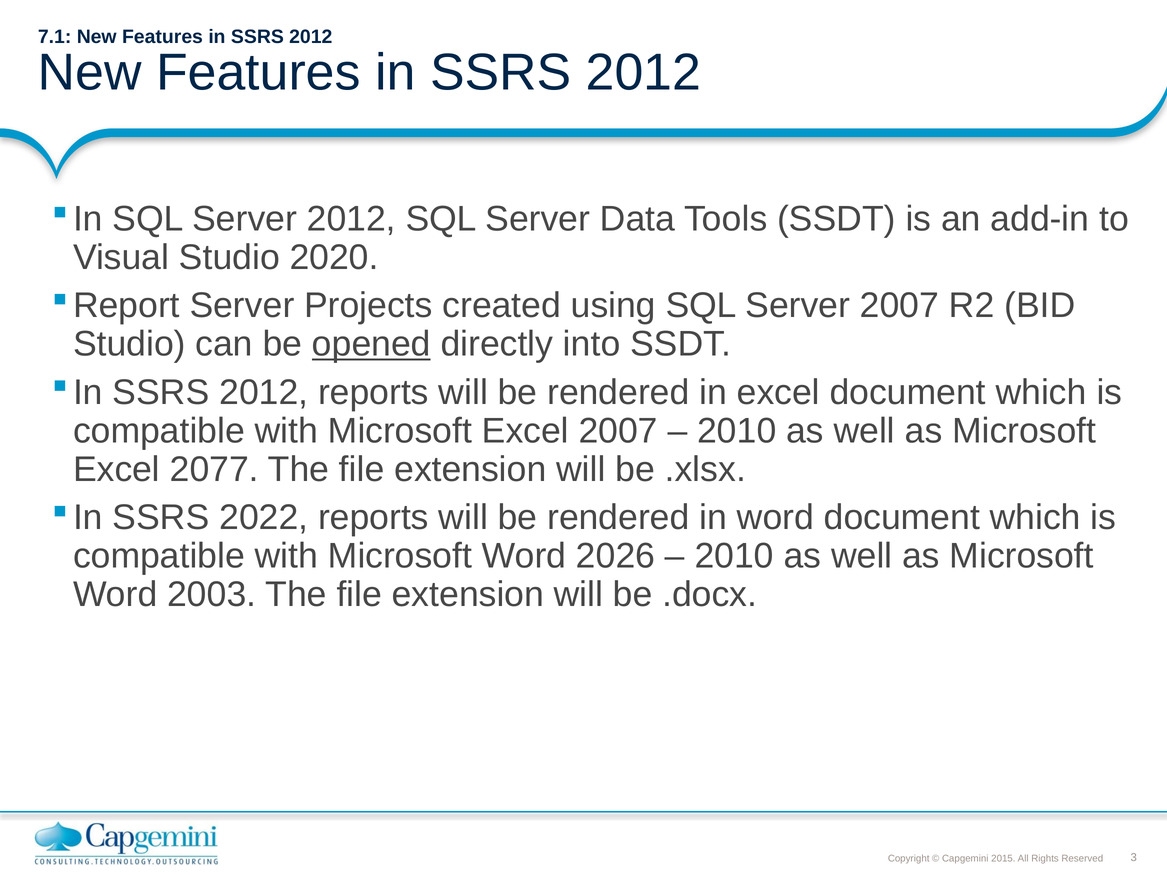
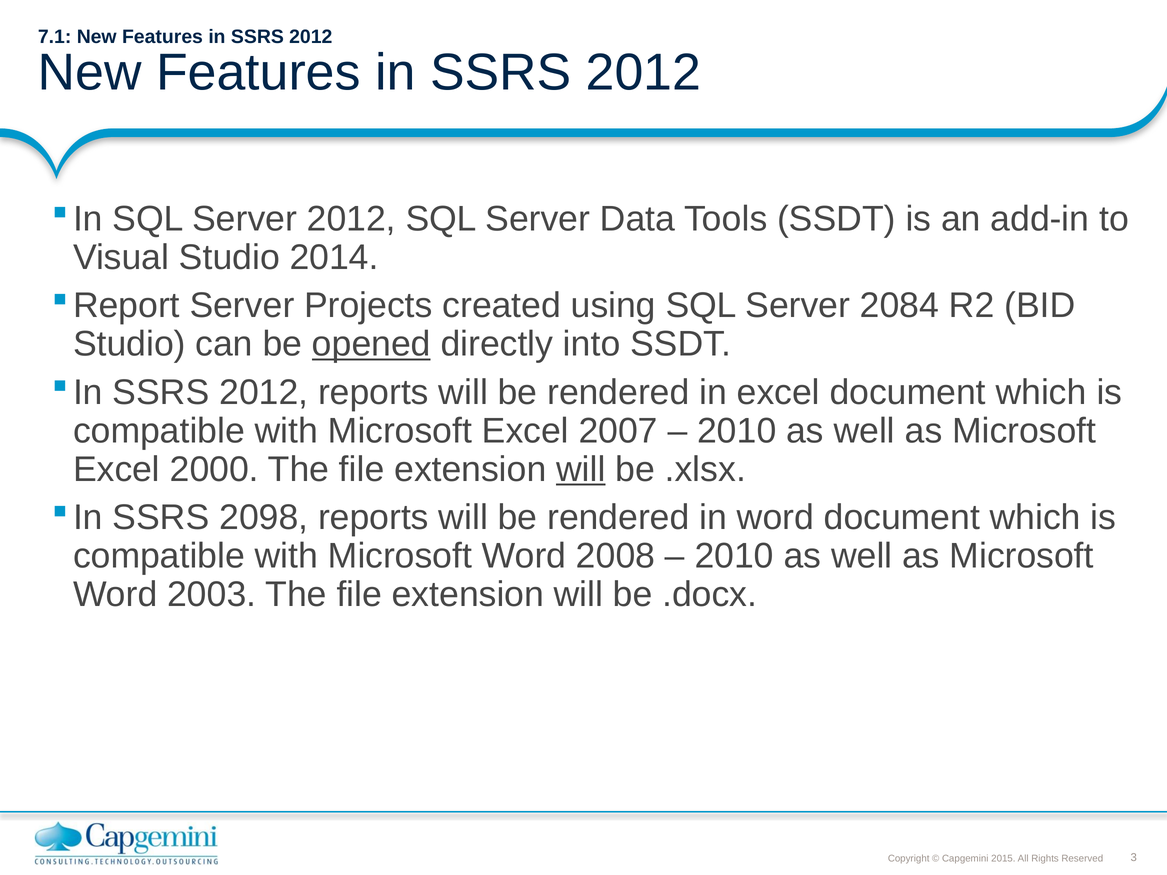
2020: 2020 -> 2014
Server 2007: 2007 -> 2084
2077: 2077 -> 2000
will at (581, 469) underline: none -> present
2022: 2022 -> 2098
2026: 2026 -> 2008
